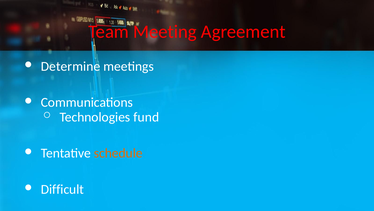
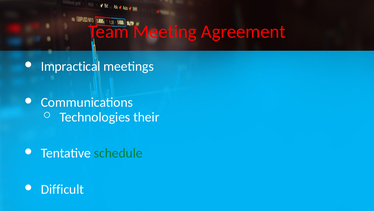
Determine: Determine -> Impractical
fund: fund -> their
schedule colour: orange -> green
